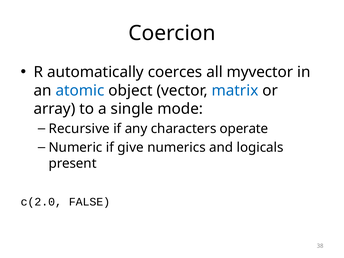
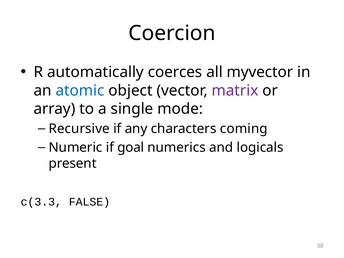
matrix colour: blue -> purple
operate: operate -> coming
give: give -> goal
c(2.0: c(2.0 -> c(3.3
